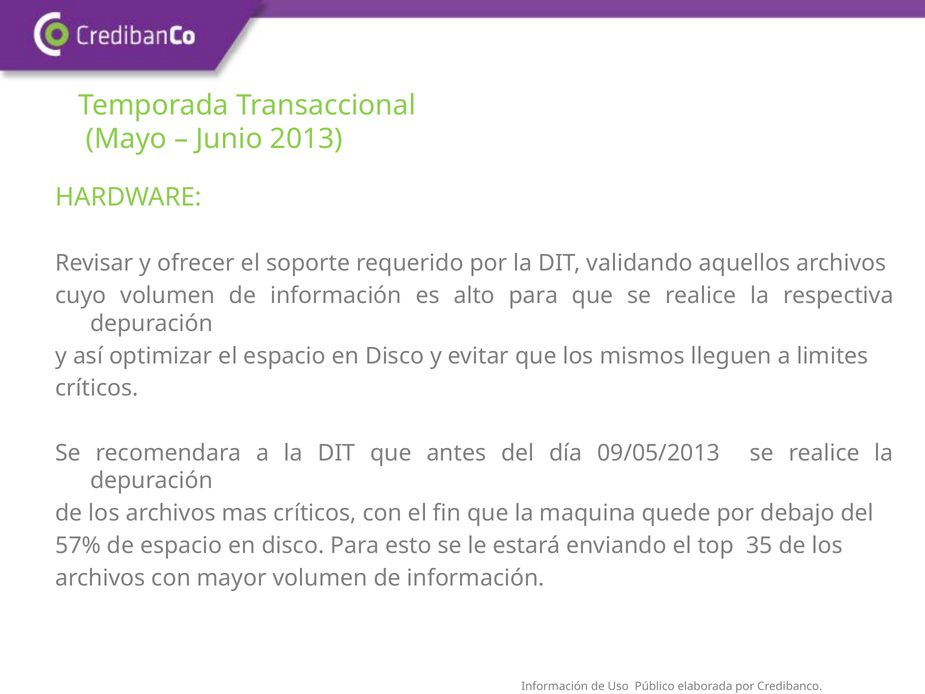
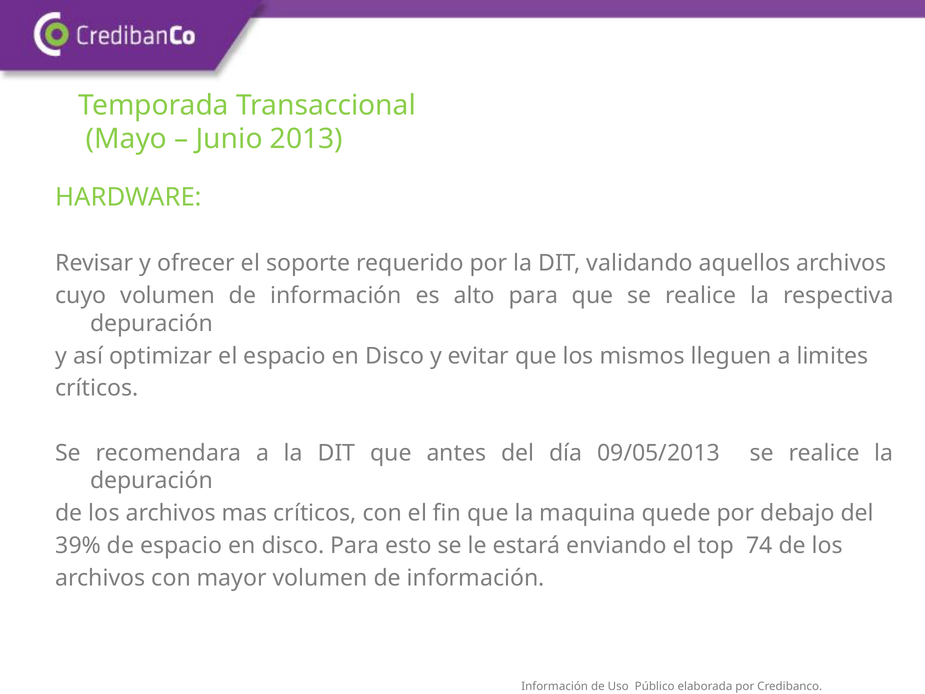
57%: 57% -> 39%
35: 35 -> 74
